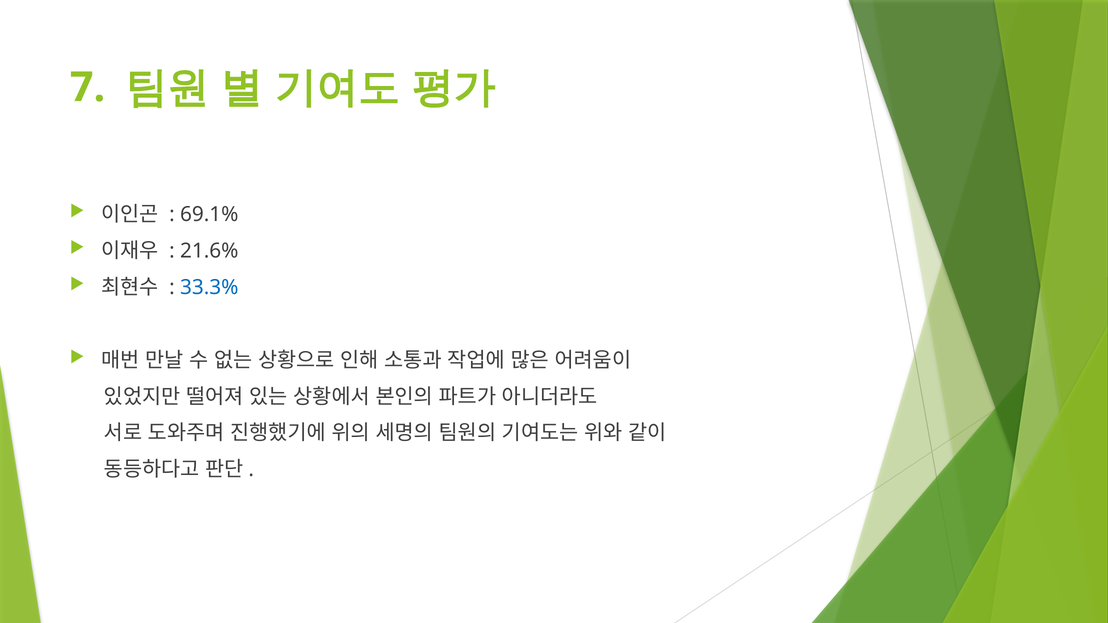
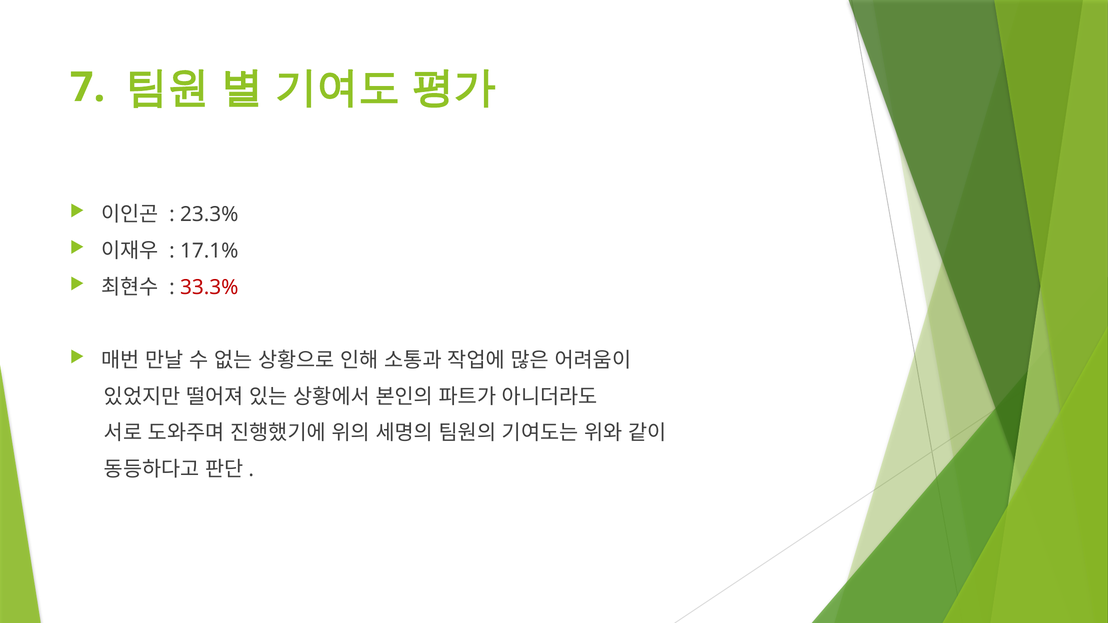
69.1%: 69.1% -> 23.3%
21.6%: 21.6% -> 17.1%
33.3% colour: blue -> red
